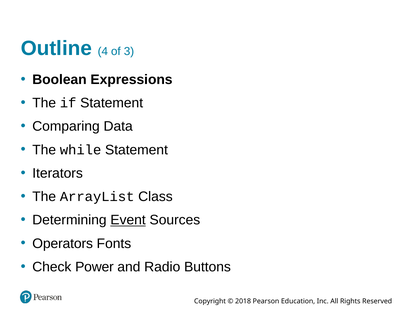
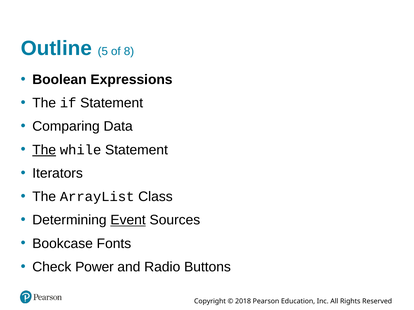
4: 4 -> 5
3: 3 -> 8
The at (44, 150) underline: none -> present
Operators: Operators -> Bookcase
